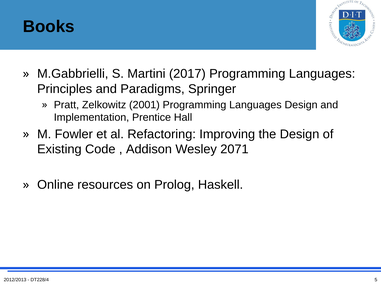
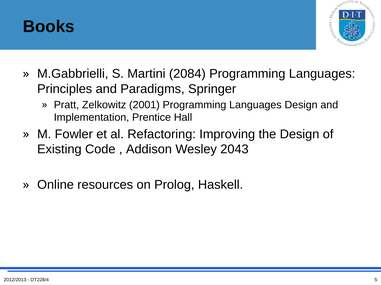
2017: 2017 -> 2084
2071: 2071 -> 2043
